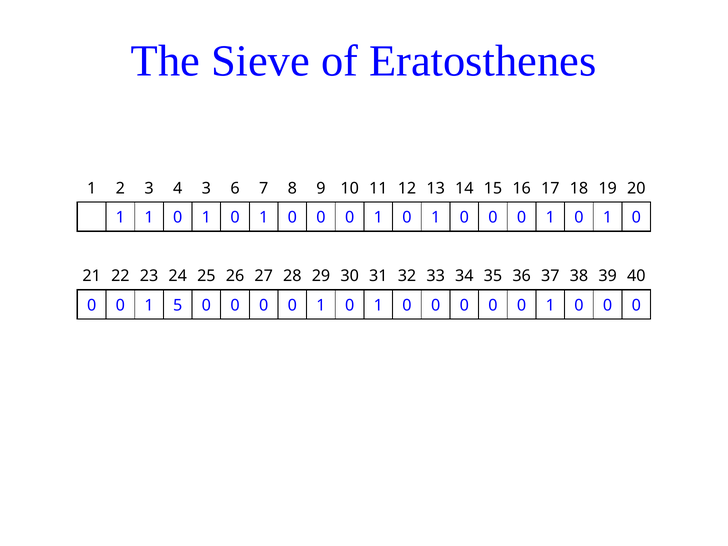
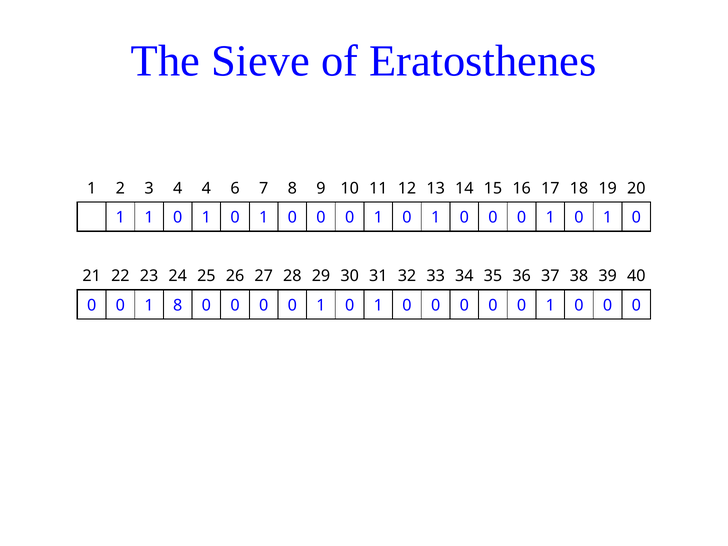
4 3: 3 -> 4
1 5: 5 -> 8
